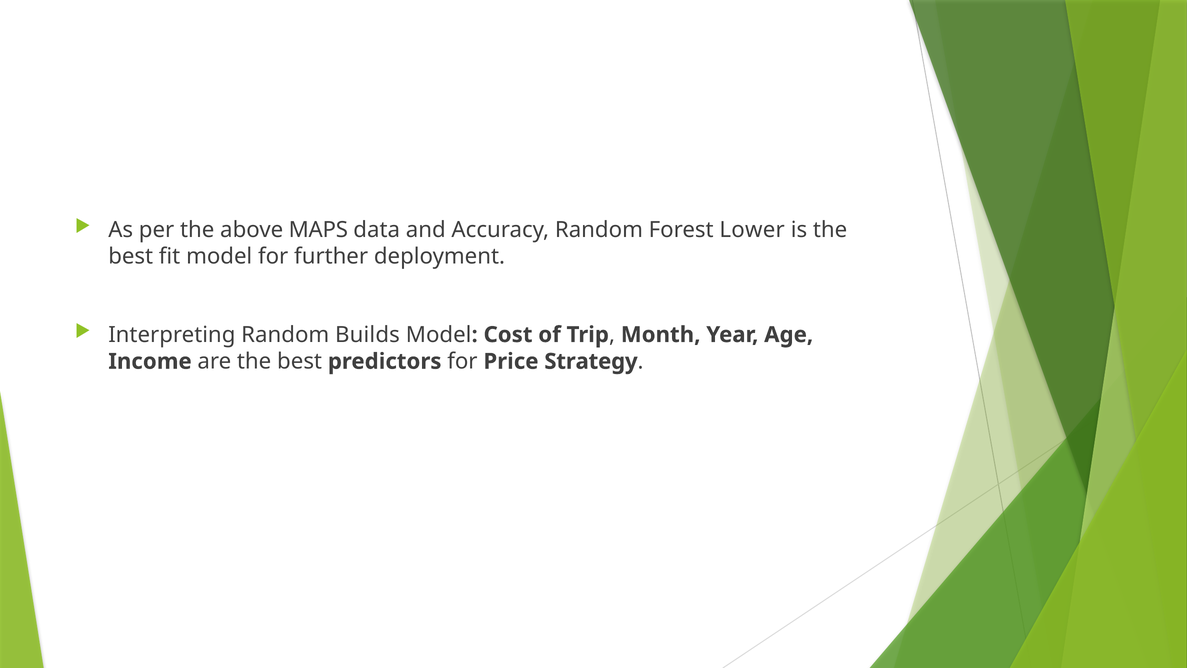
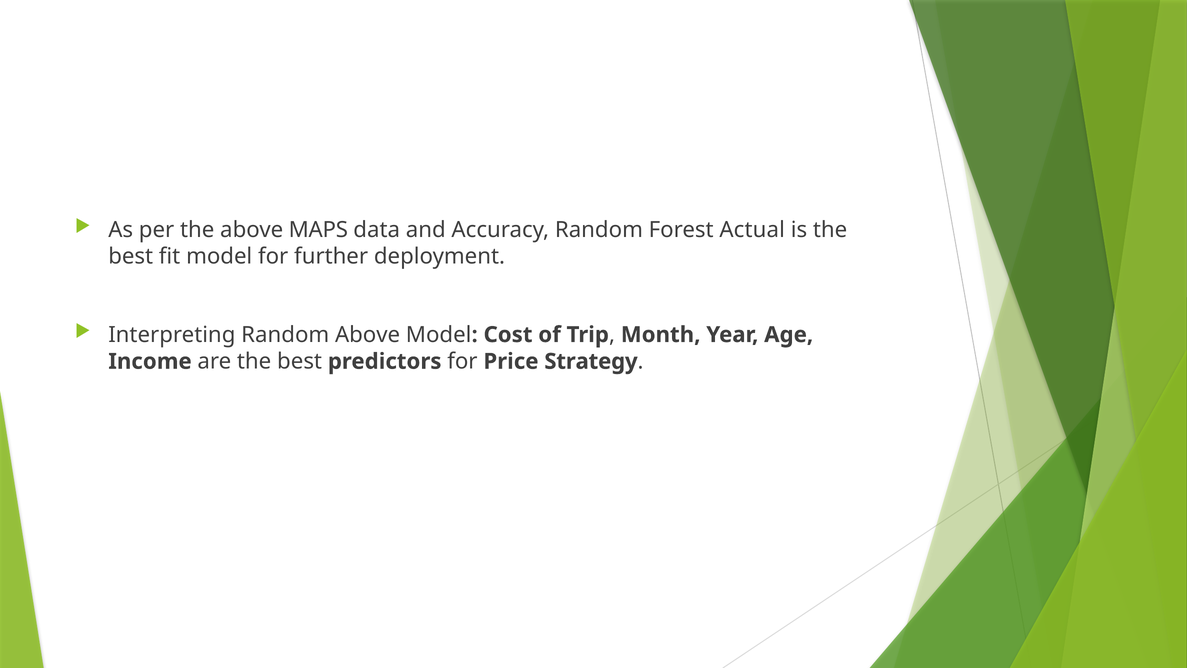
Lower: Lower -> Actual
Random Builds: Builds -> Above
